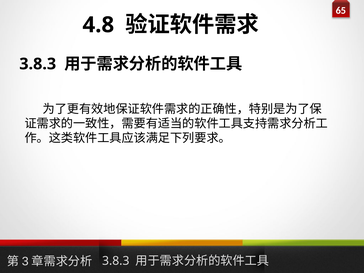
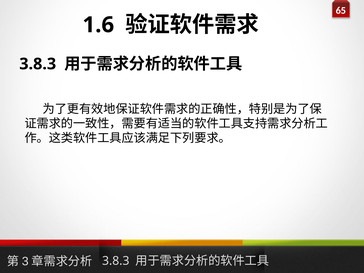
4.8: 4.8 -> 1.6
